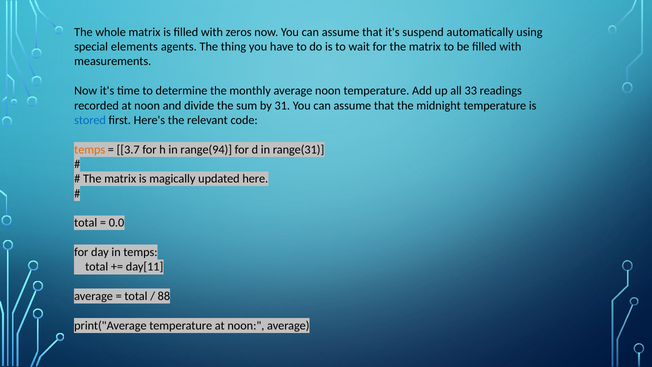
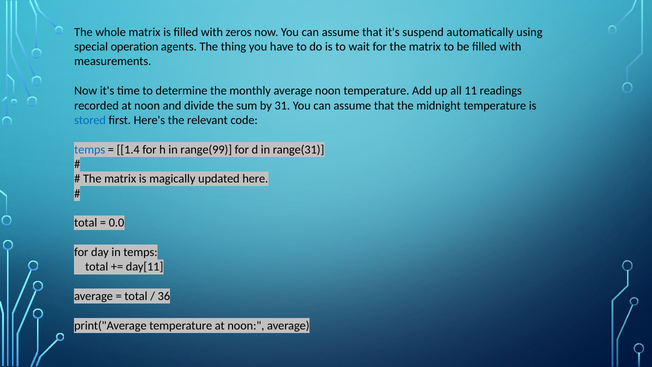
elements: elements -> operation
33: 33 -> 11
temps at (90, 149) colour: orange -> blue
3.7: 3.7 -> 1.4
range(94: range(94 -> range(99
88: 88 -> 36
